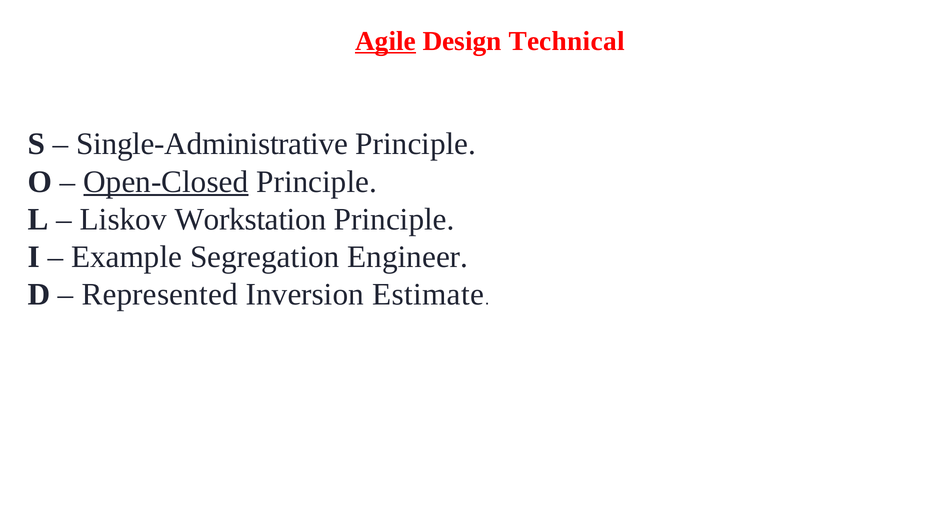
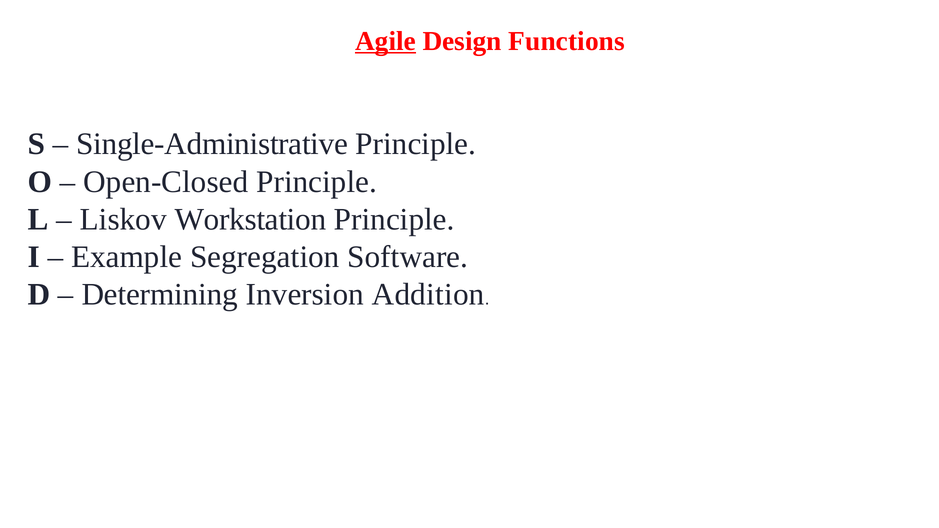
Technical: Technical -> Functions
Open-Closed underline: present -> none
Engineer: Engineer -> Software
Represented: Represented -> Determining
Estimate: Estimate -> Addition
